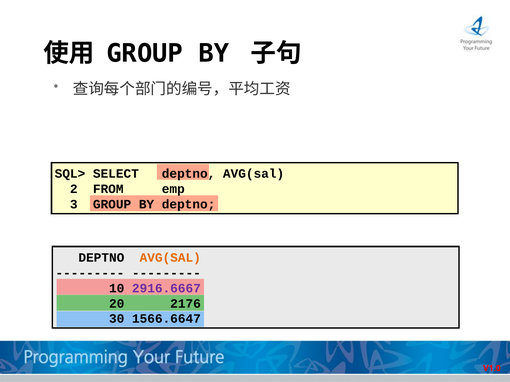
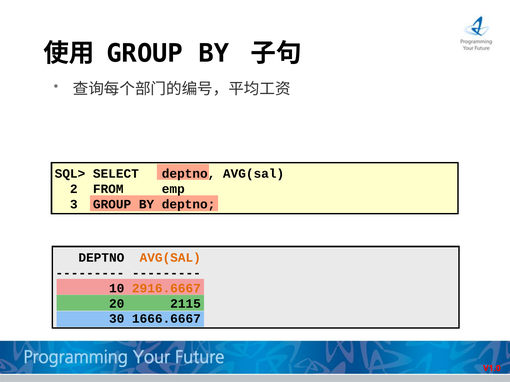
2916.6667 colour: purple -> orange
2176: 2176 -> 2115
1566.6647: 1566.6647 -> 1666.6667
